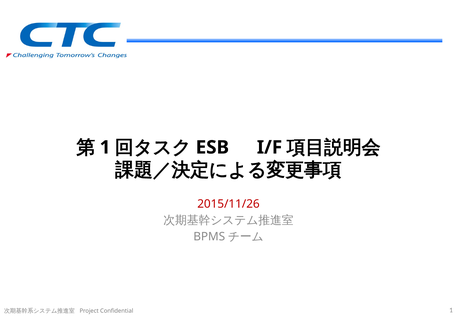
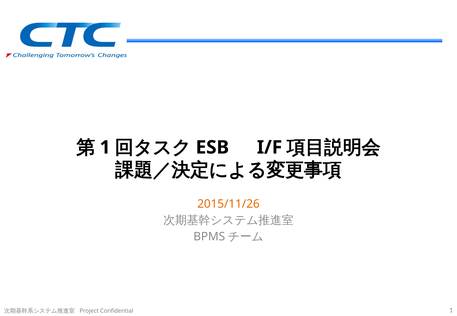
2015/11/26 colour: red -> orange
